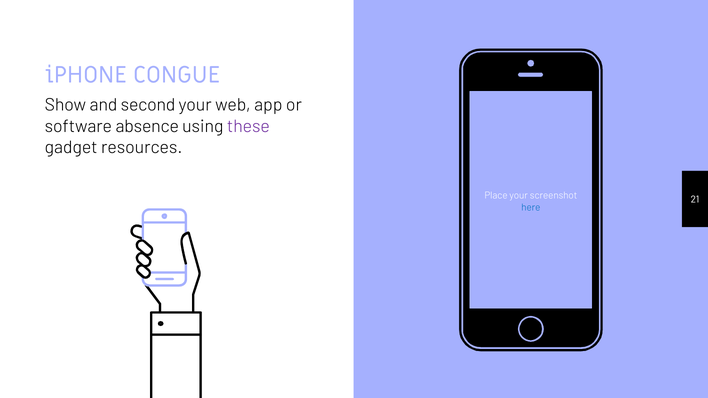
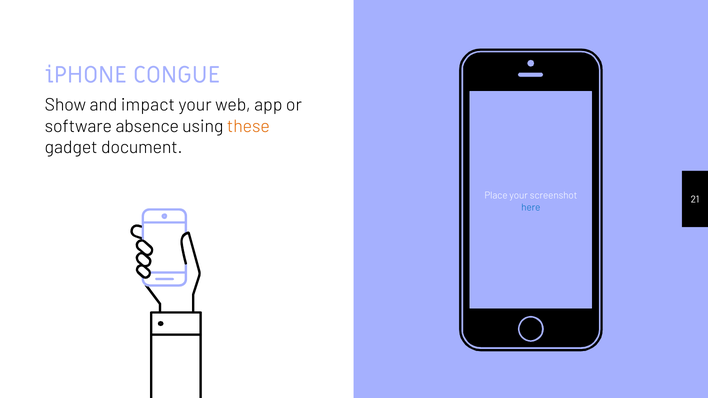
second: second -> impact
these colour: purple -> orange
resources: resources -> document
